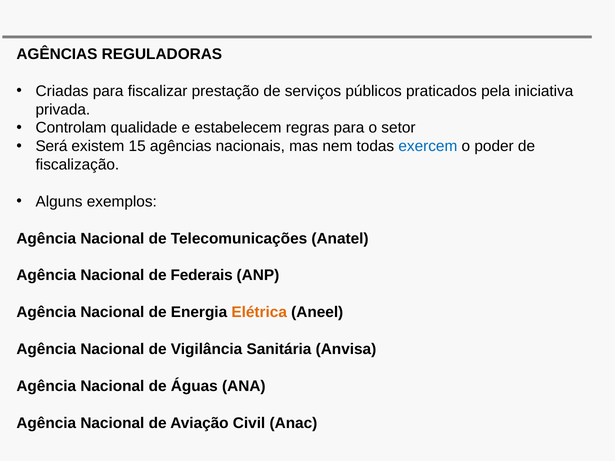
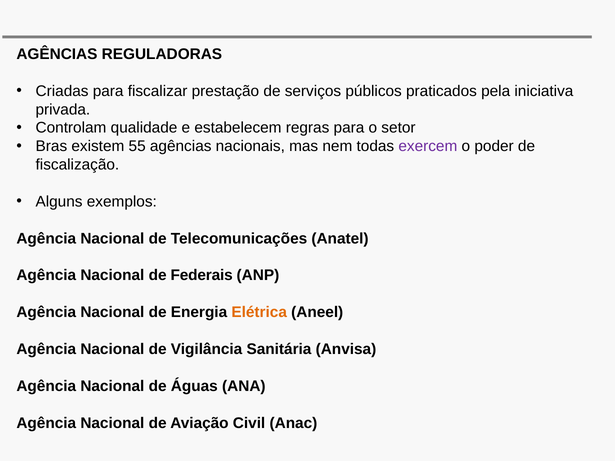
Será: Será -> Bras
15: 15 -> 55
exercem colour: blue -> purple
